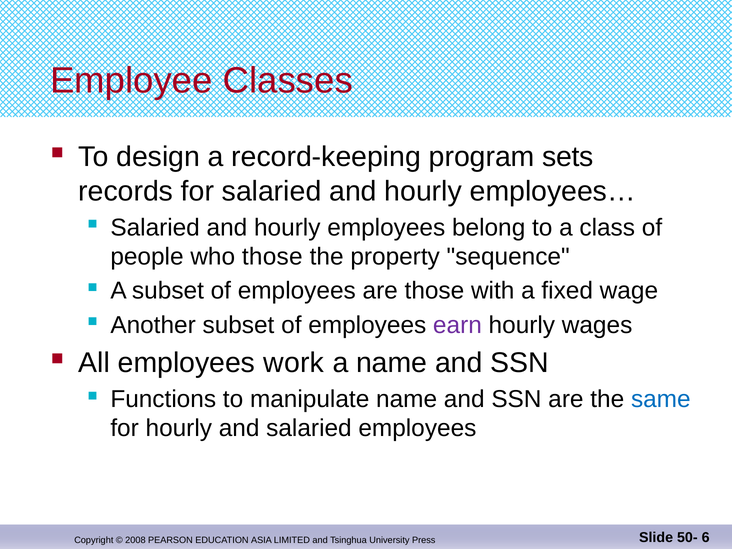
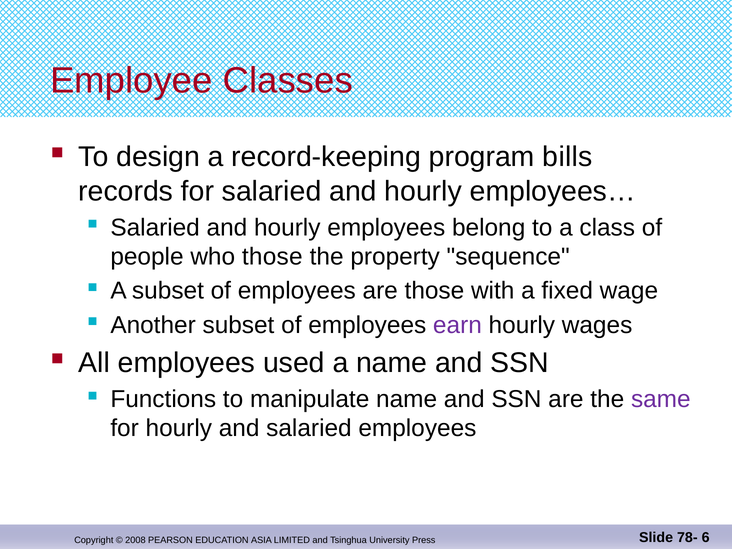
sets: sets -> bills
work: work -> used
same colour: blue -> purple
50-: 50- -> 78-
